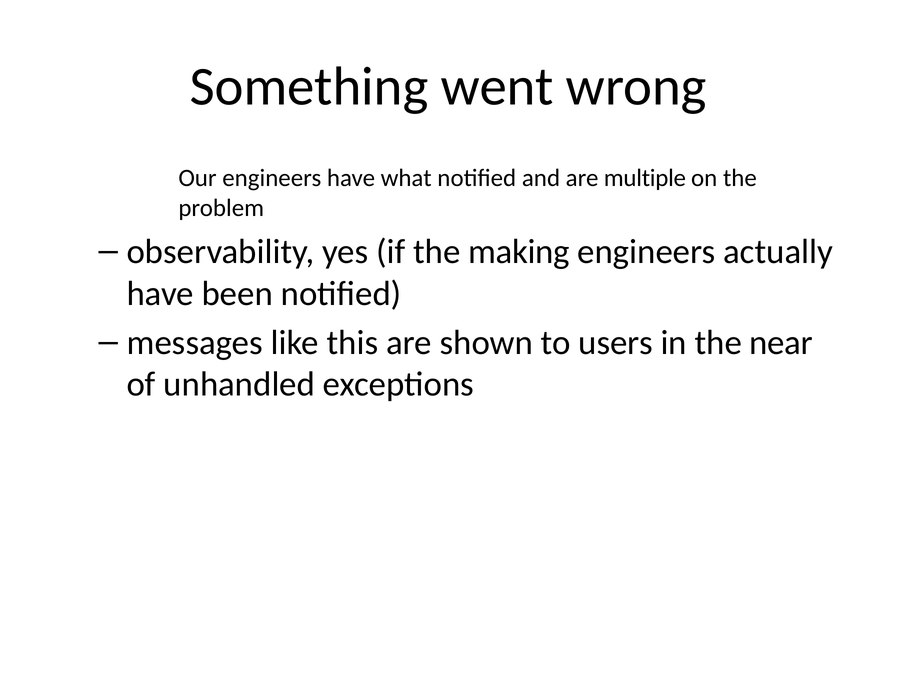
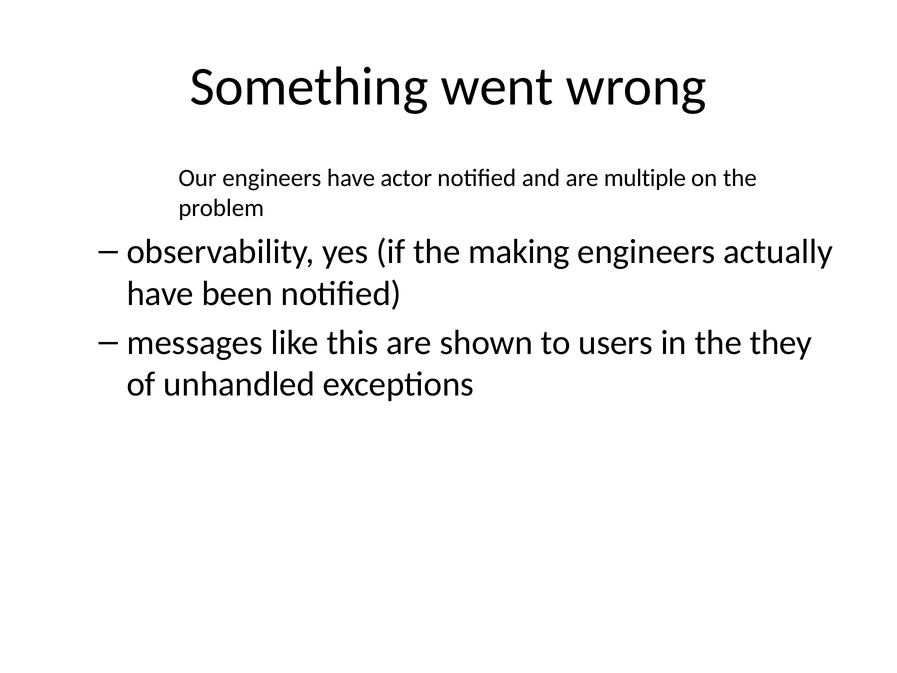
what: what -> actor
near: near -> they
